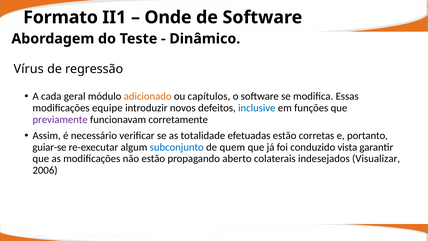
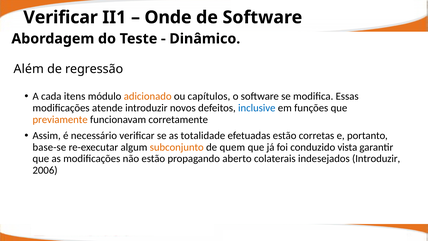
Formato at (61, 17): Formato -> Verificar
Vírus: Vírus -> Além
geral: geral -> itens
equipe: equipe -> atende
previamente colour: purple -> orange
guiar-se: guiar-se -> base-se
subconjunto colour: blue -> orange
indesejados Visualizar: Visualizar -> Introduzir
